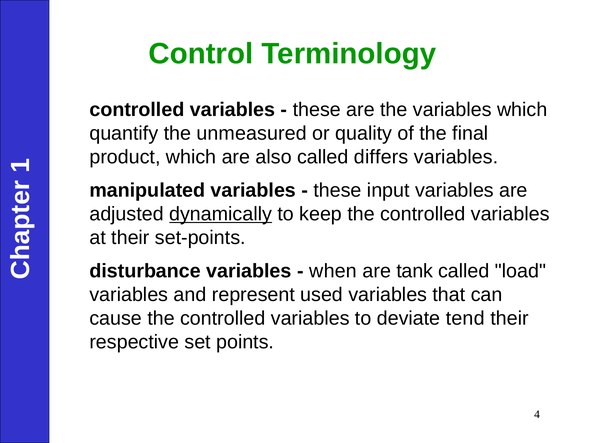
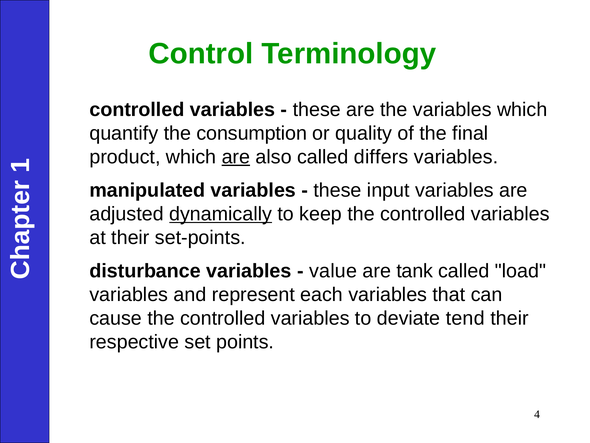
unmeasured: unmeasured -> consumption
are at (236, 157) underline: none -> present
when: when -> value
used: used -> each
